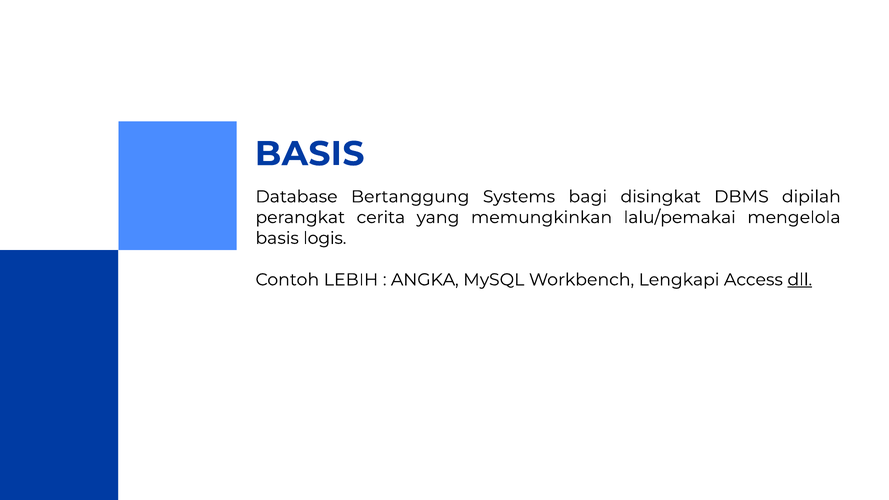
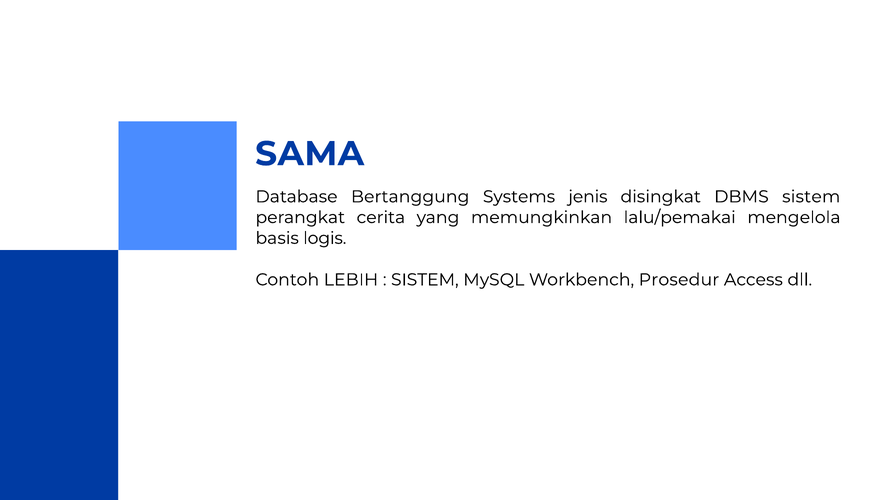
BASIS at (310, 154): BASIS -> SAMA
bagi: bagi -> jenis
DBMS dipilah: dipilah -> sistem
ANGKA at (425, 280): ANGKA -> SISTEM
Lengkapi: Lengkapi -> Prosedur
dll underline: present -> none
